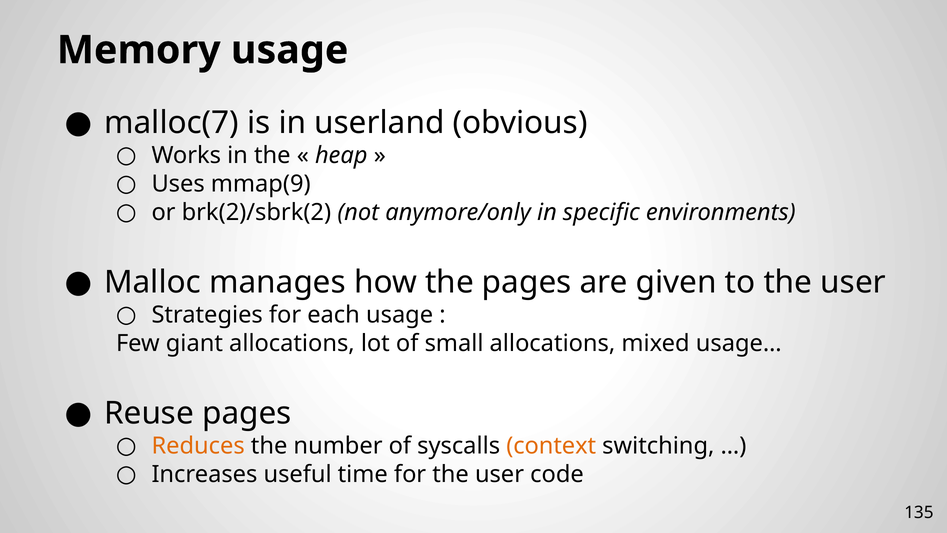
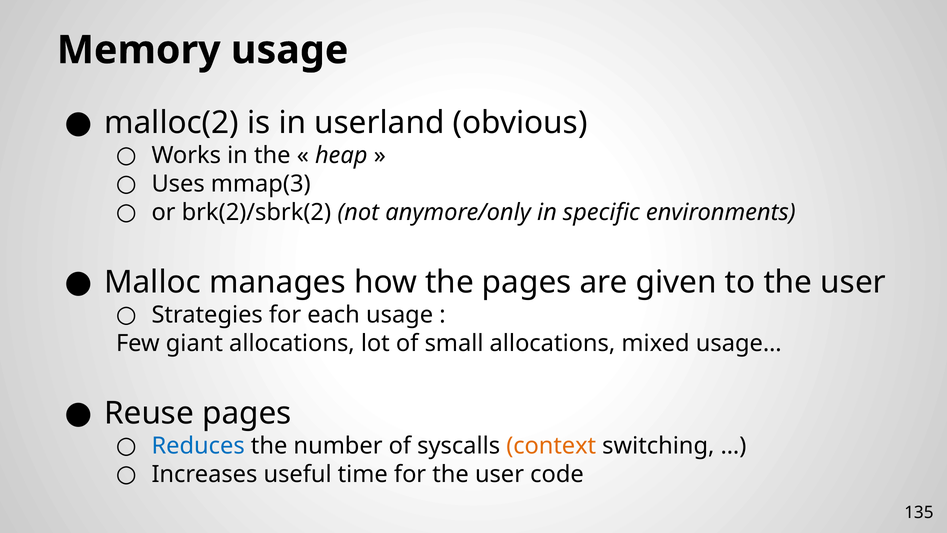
malloc(7: malloc(7 -> malloc(2
mmap(9: mmap(9 -> mmap(3
Reduces colour: orange -> blue
